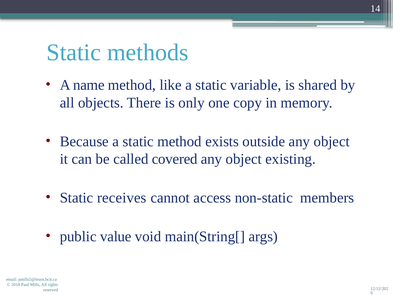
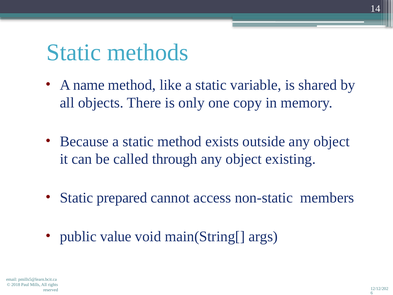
covered: covered -> through
receives: receives -> prepared
